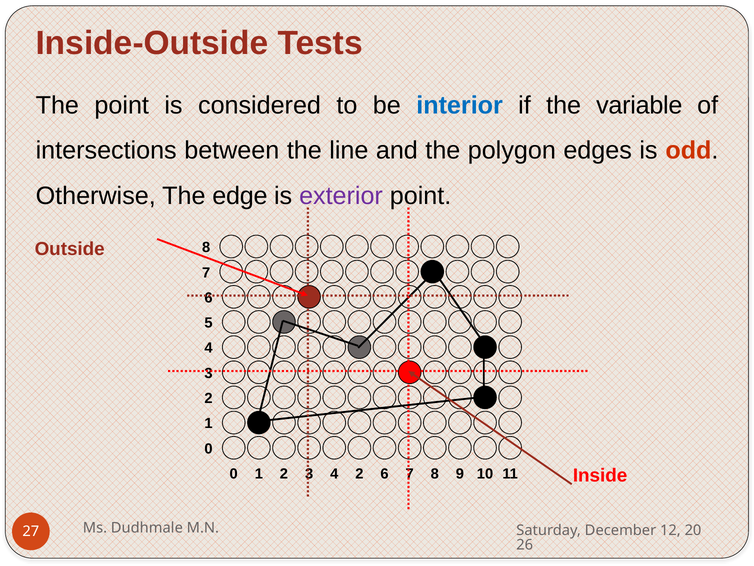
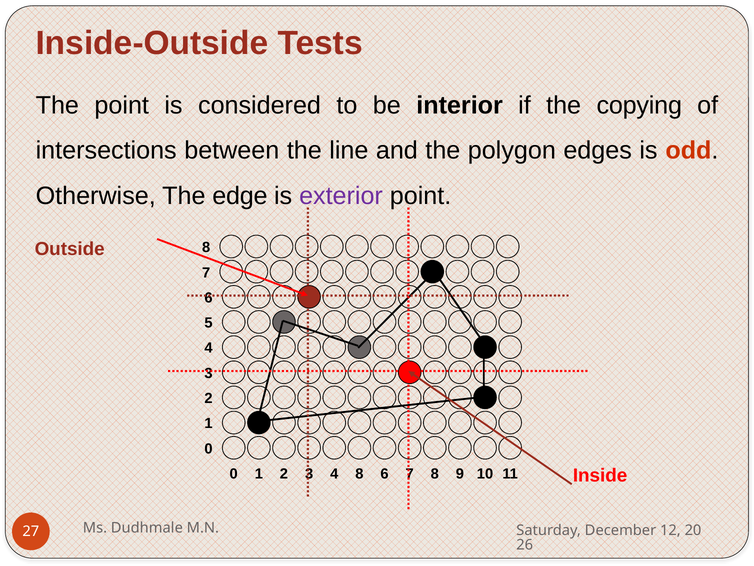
interior colour: blue -> black
variable: variable -> copying
4 2: 2 -> 8
